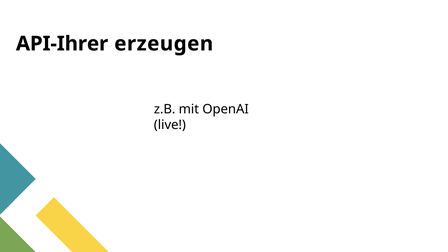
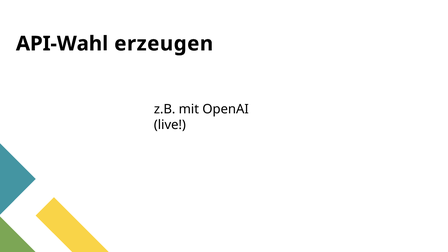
API-Ihrer: API-Ihrer -> API-Wahl
